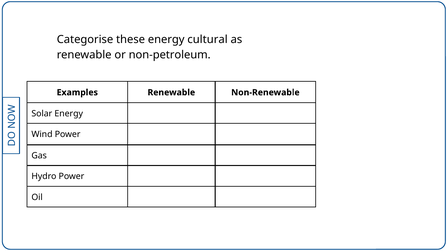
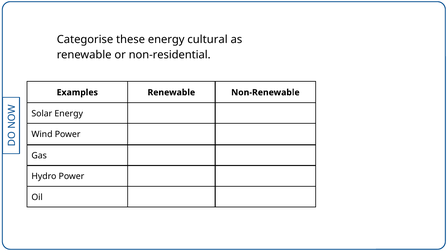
non-petroleum: non-petroleum -> non-residential
